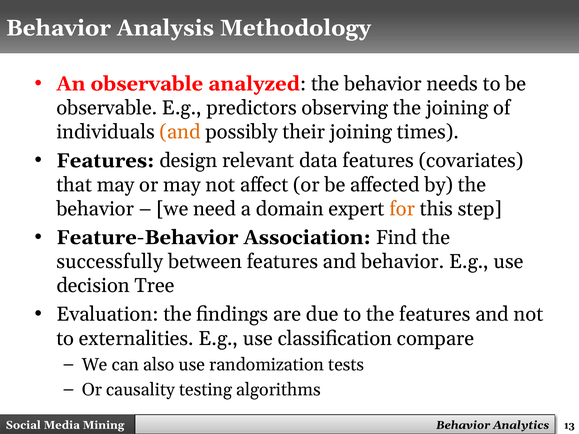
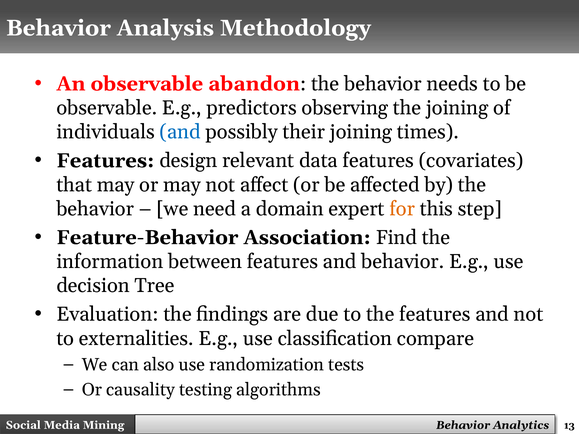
analyzed: analyzed -> abandon
and at (180, 132) colour: orange -> blue
successfully: successfully -> information
